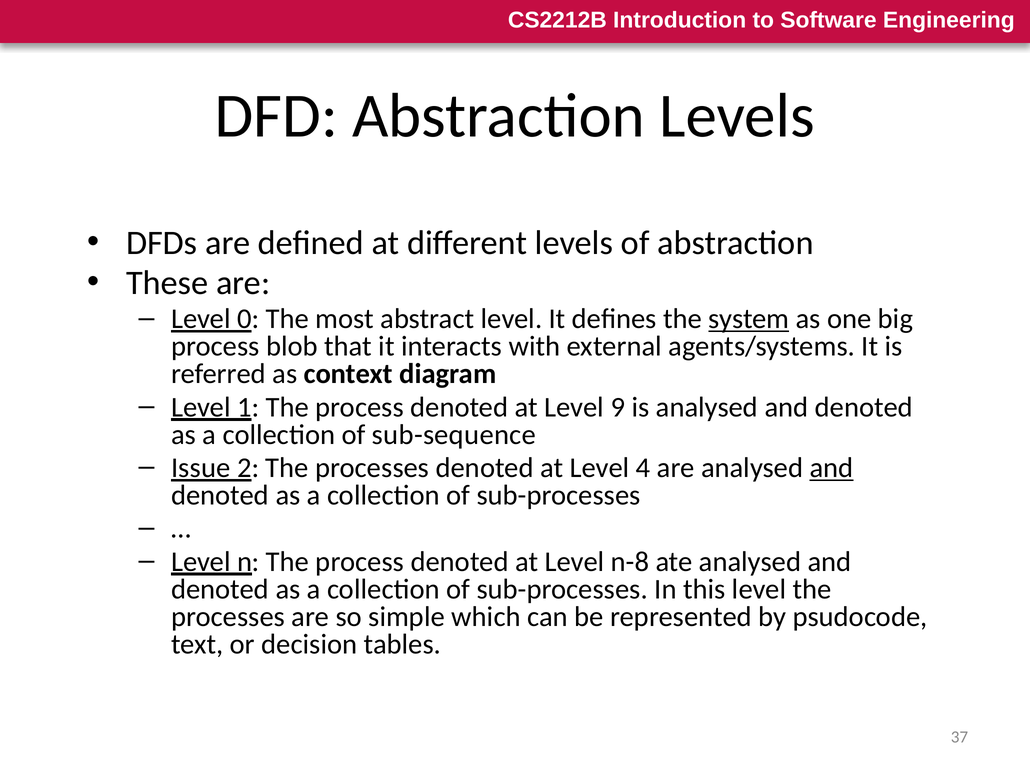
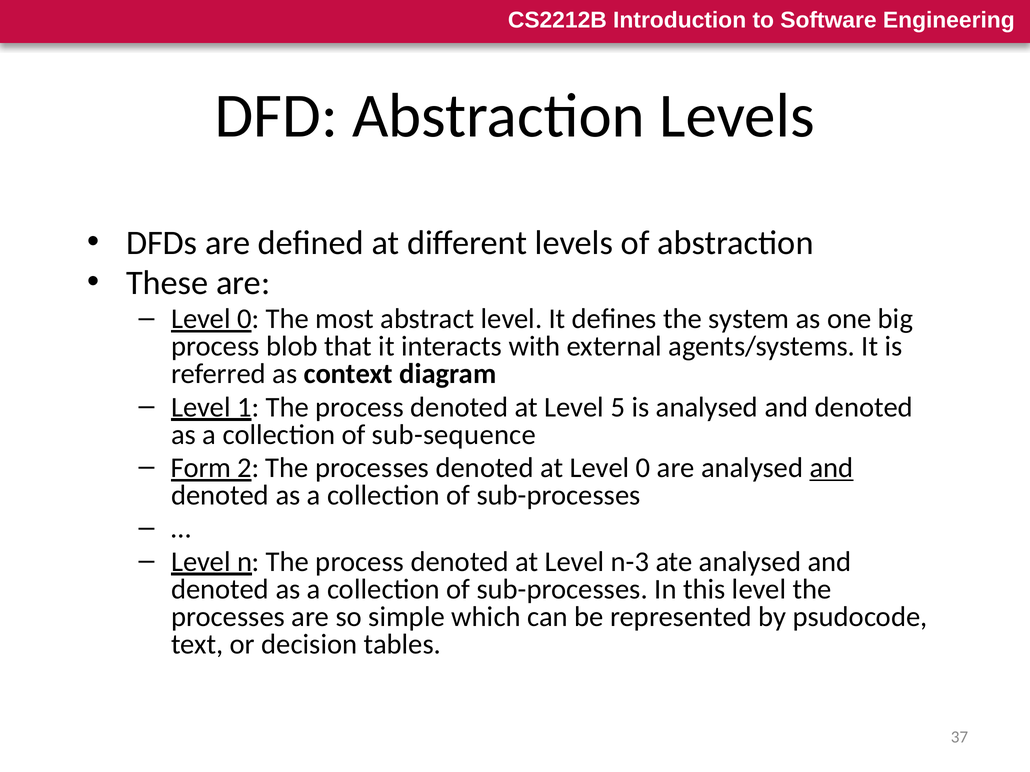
system underline: present -> none
9: 9 -> 5
Issue: Issue -> Form
at Level 4: 4 -> 0
n-8: n-8 -> n-3
